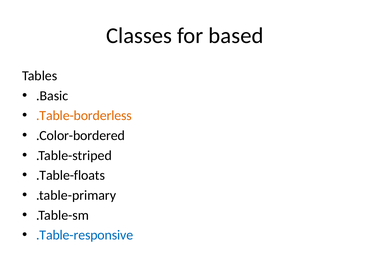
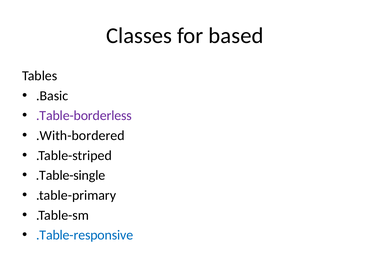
.Table-borderless colour: orange -> purple
.Color-bordered: .Color-bordered -> .With-bordered
.Table-floats: .Table-floats -> .Table-single
